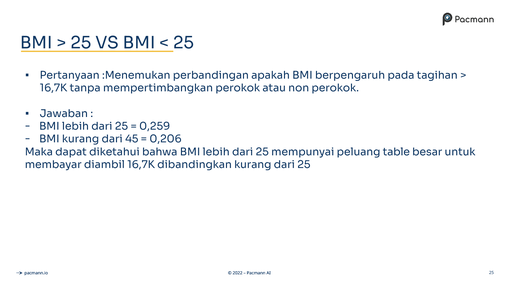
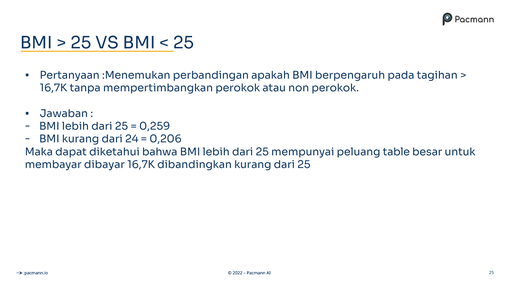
45: 45 -> 24
diambil: diambil -> dibayar
